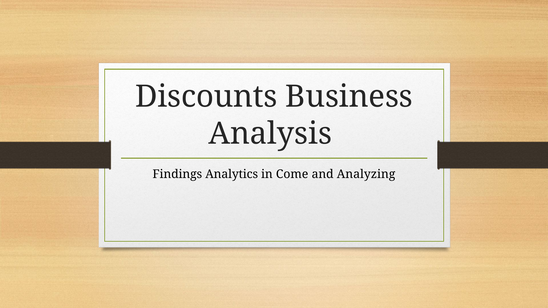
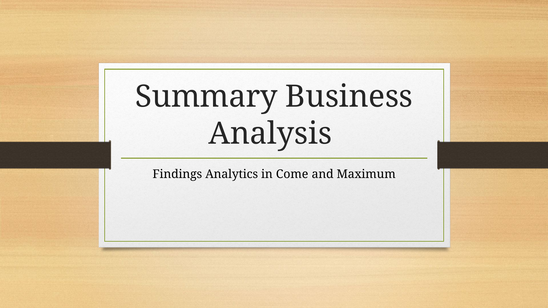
Discounts: Discounts -> Summary
Analyzing: Analyzing -> Maximum
